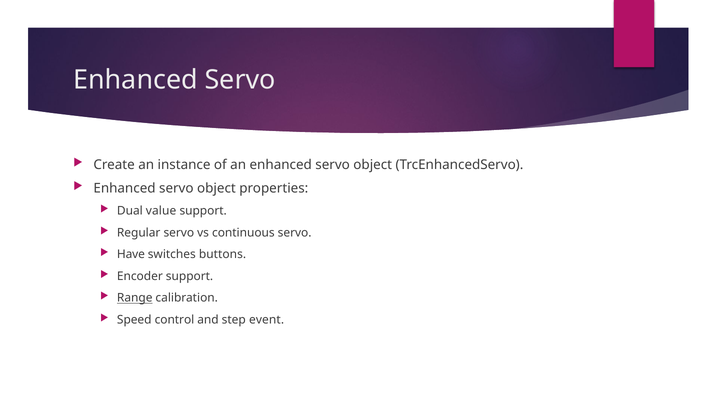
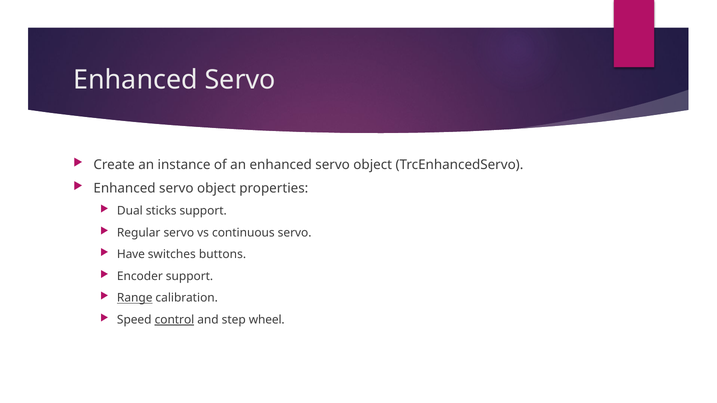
value: value -> sticks
control underline: none -> present
event: event -> wheel
